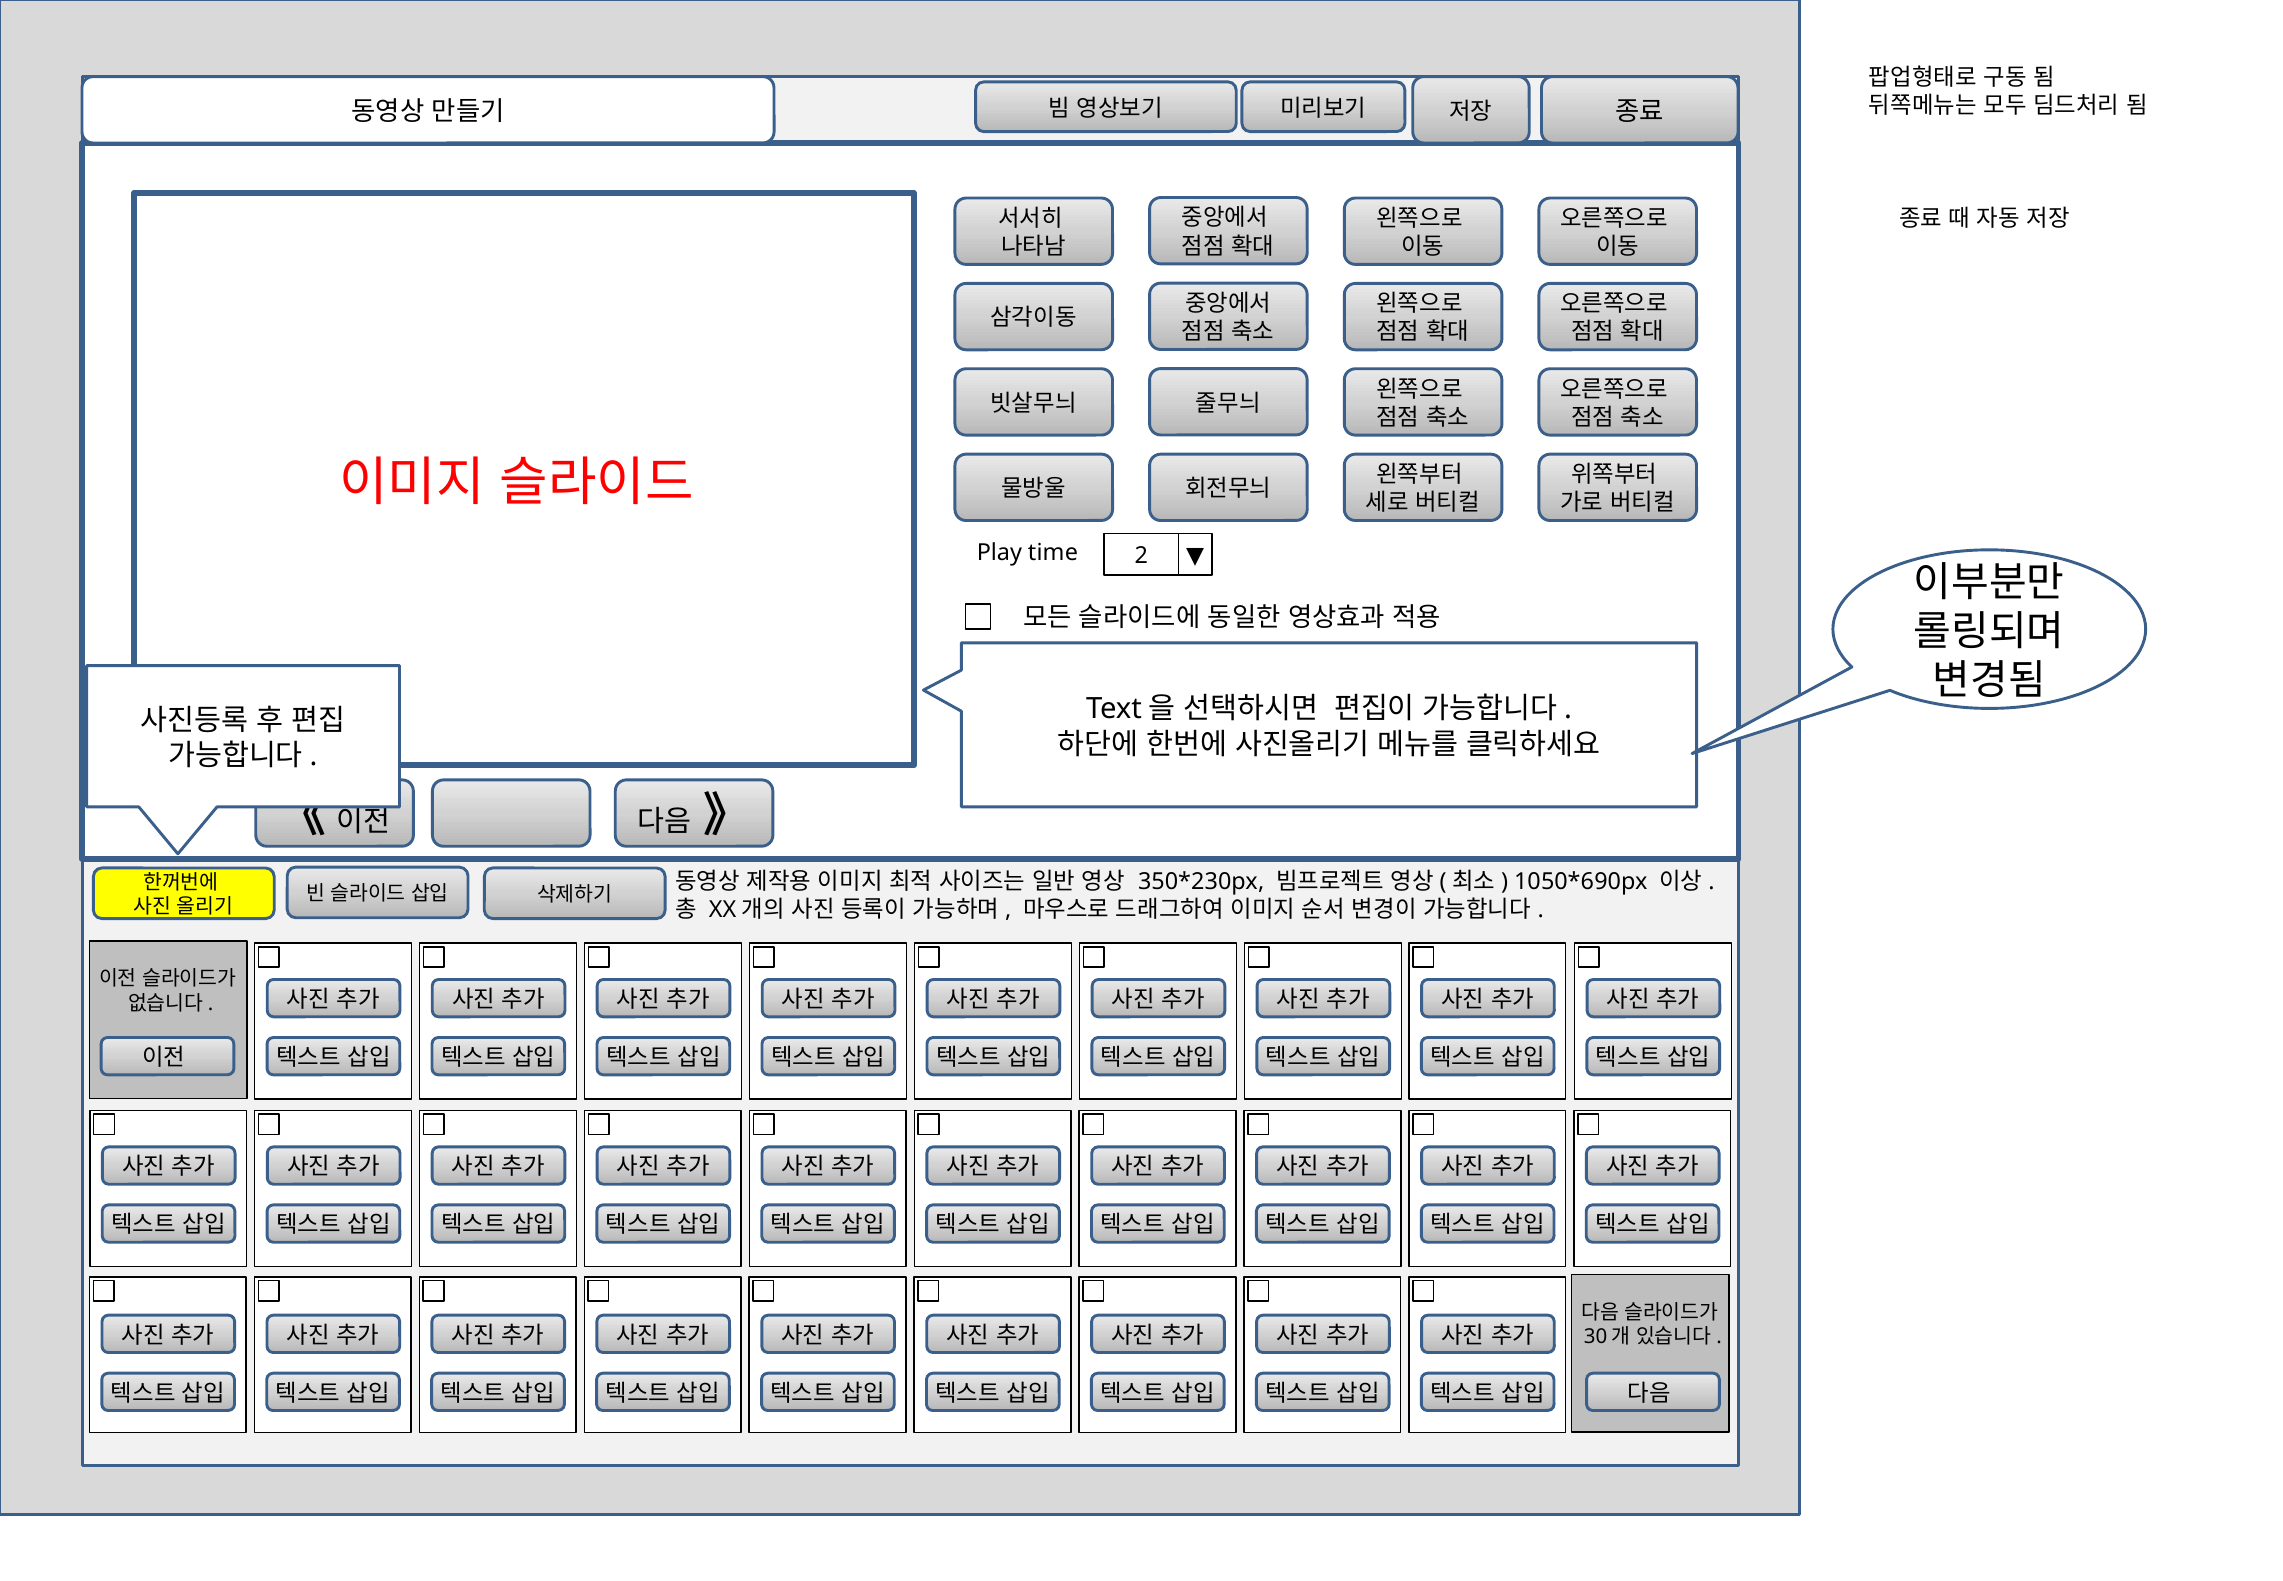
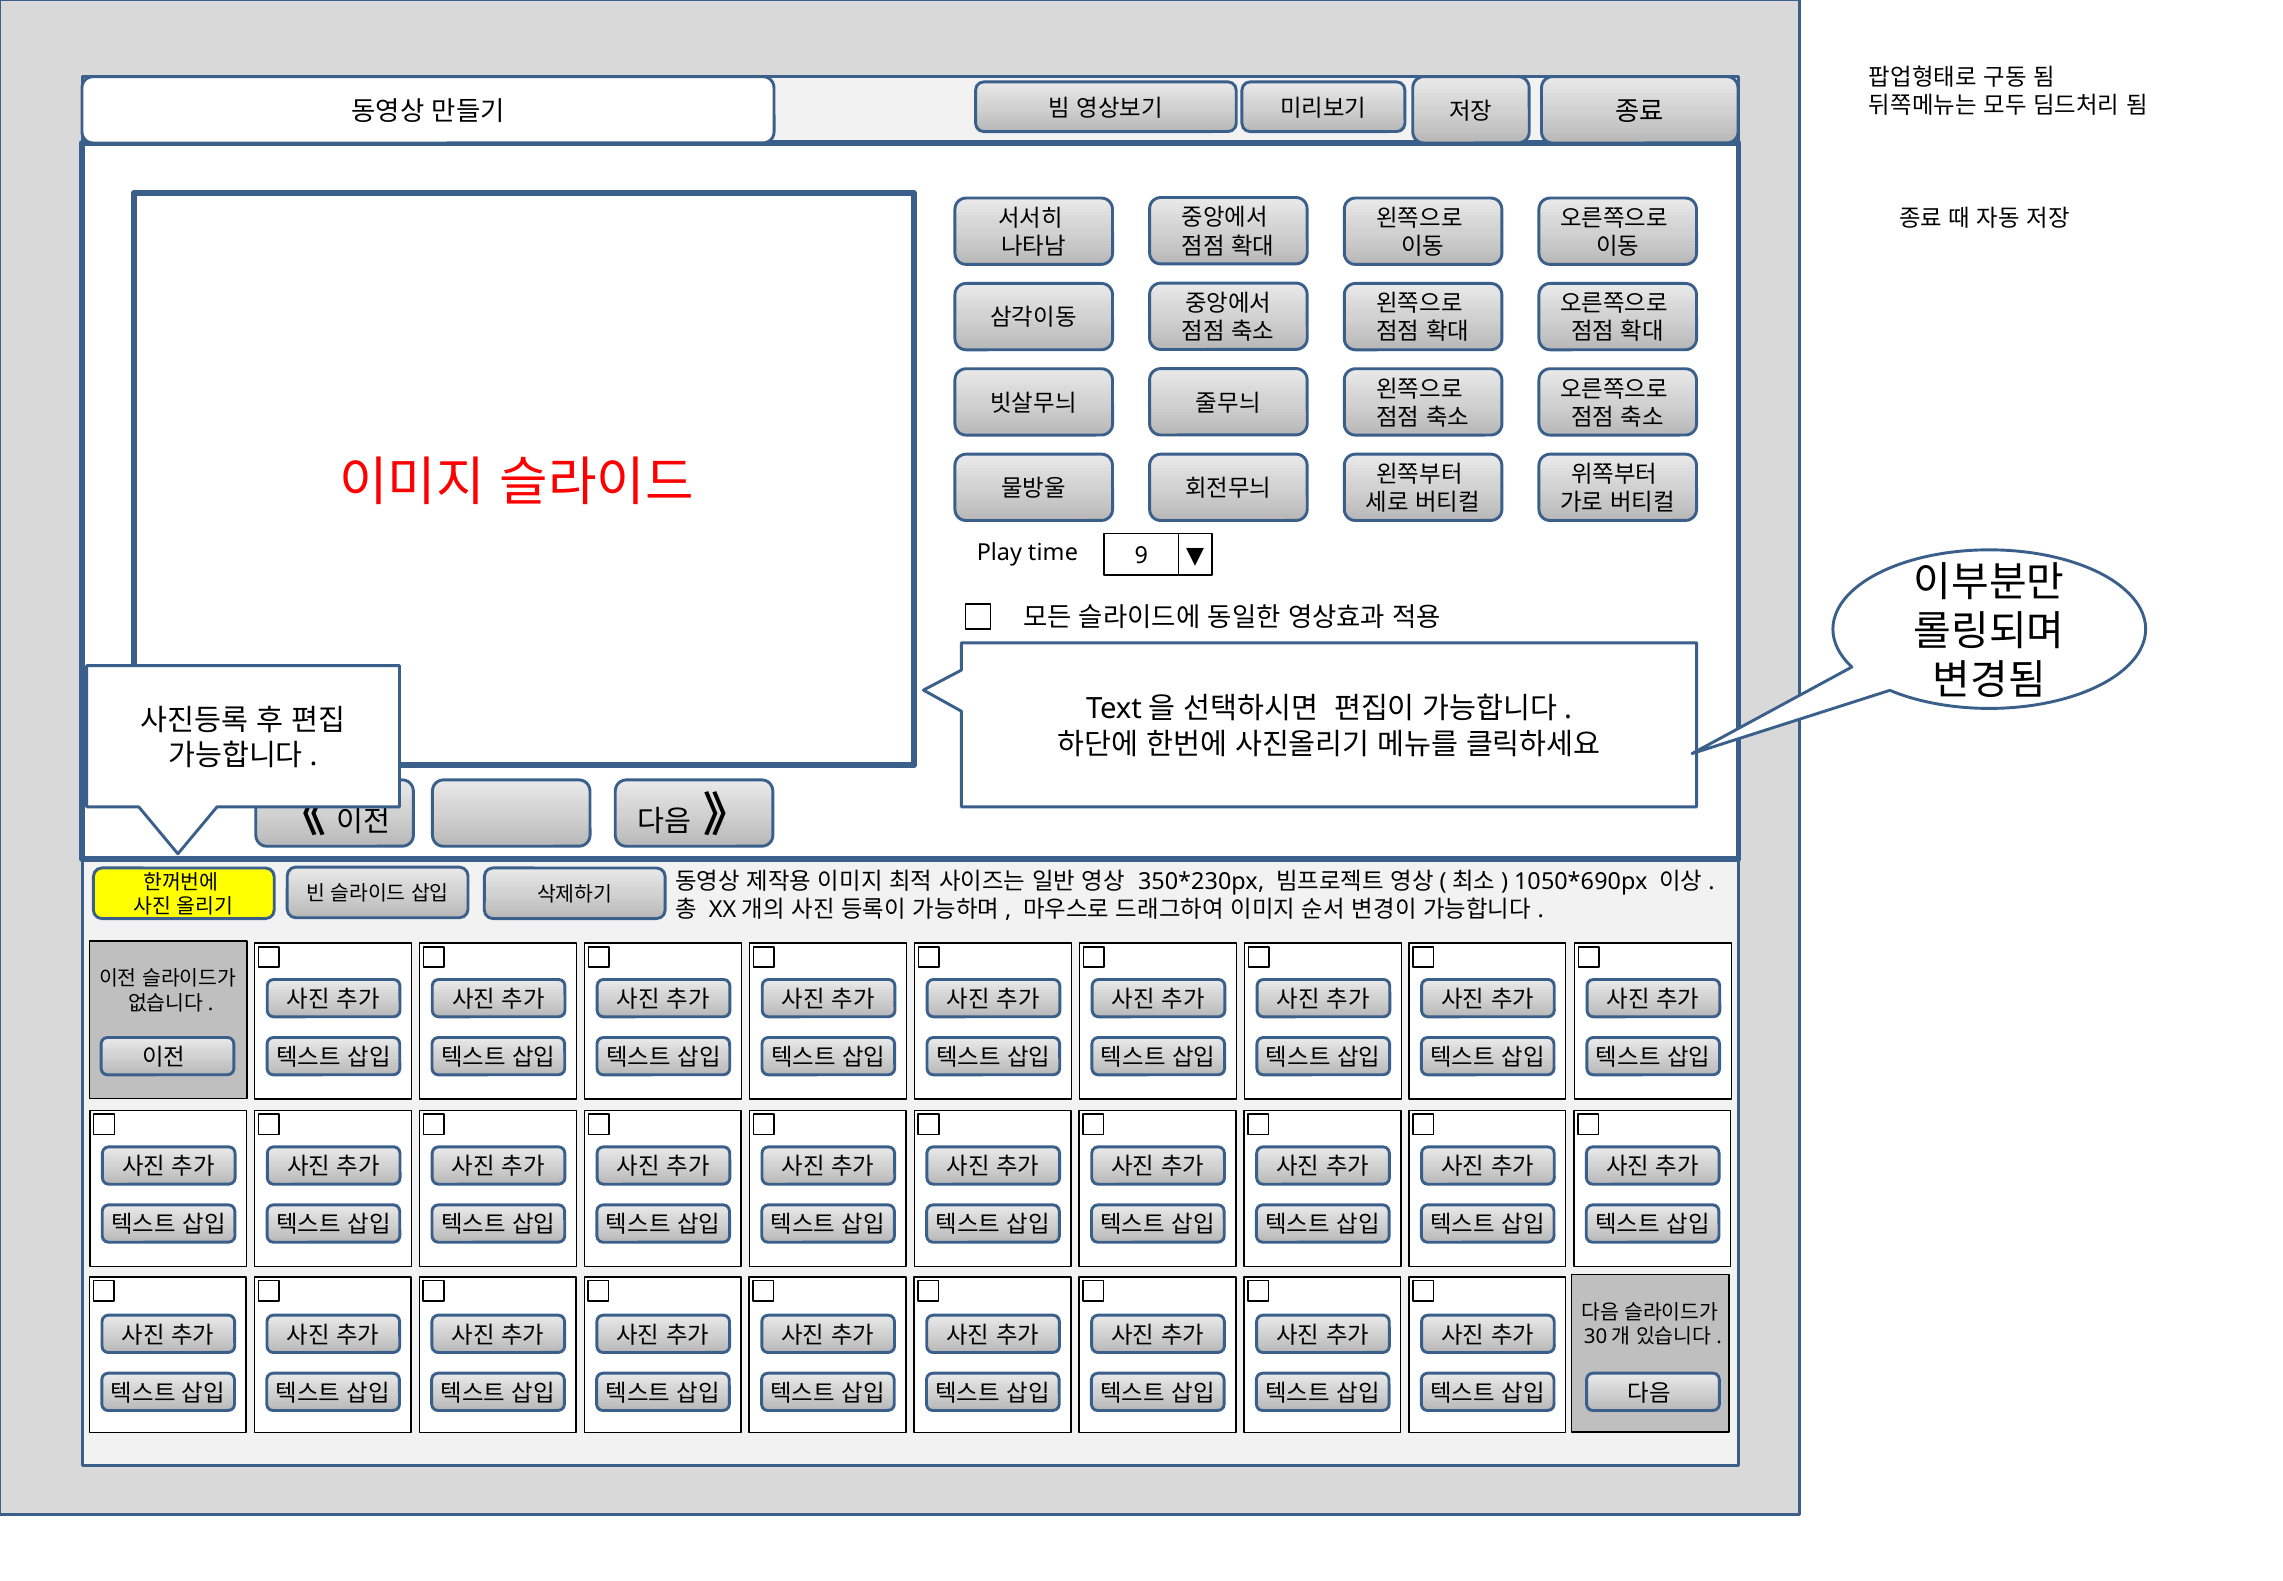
2: 2 -> 9
